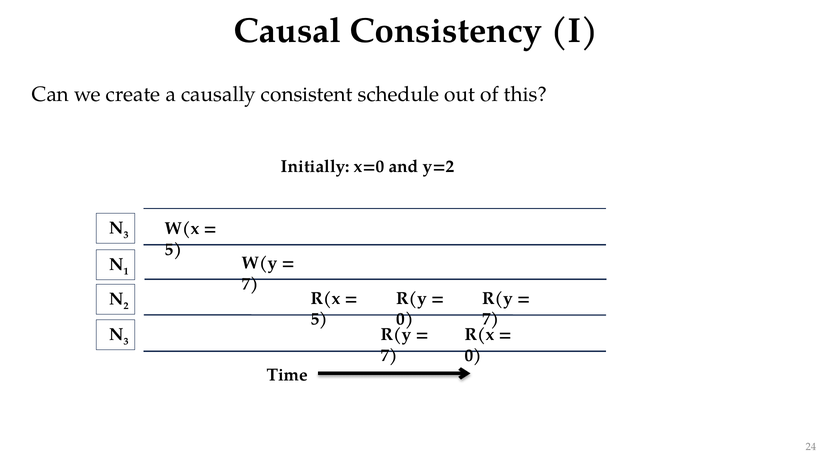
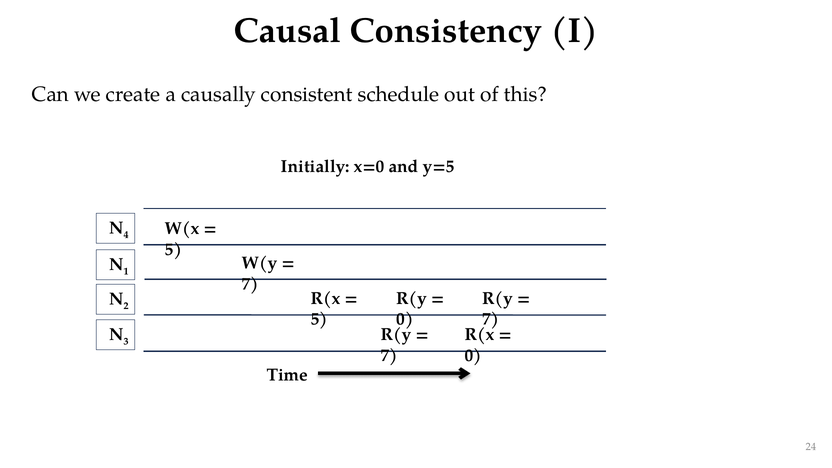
y=2: y=2 -> y=5
3 at (126, 235): 3 -> 4
